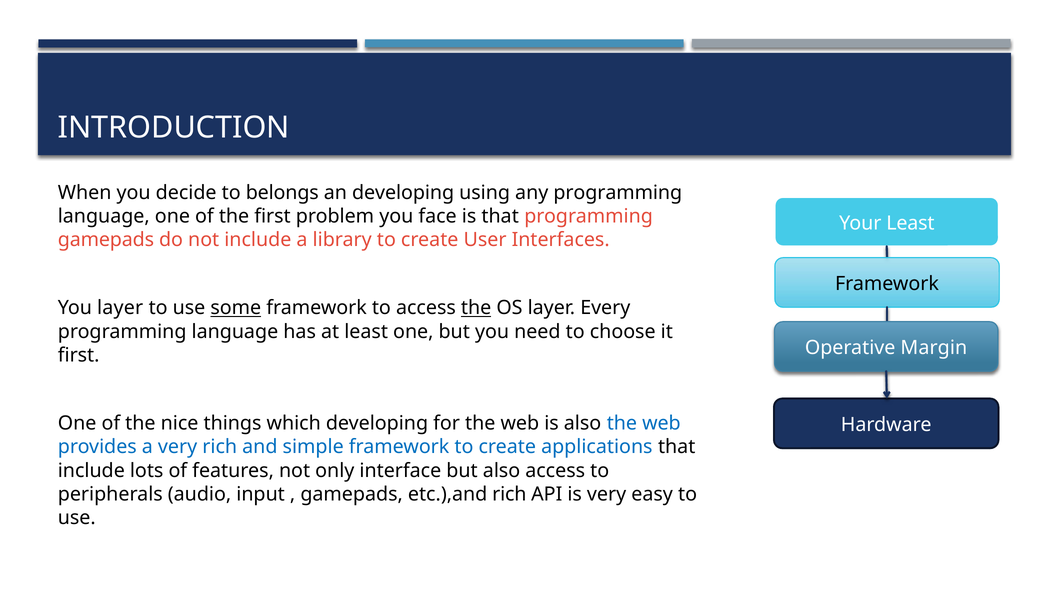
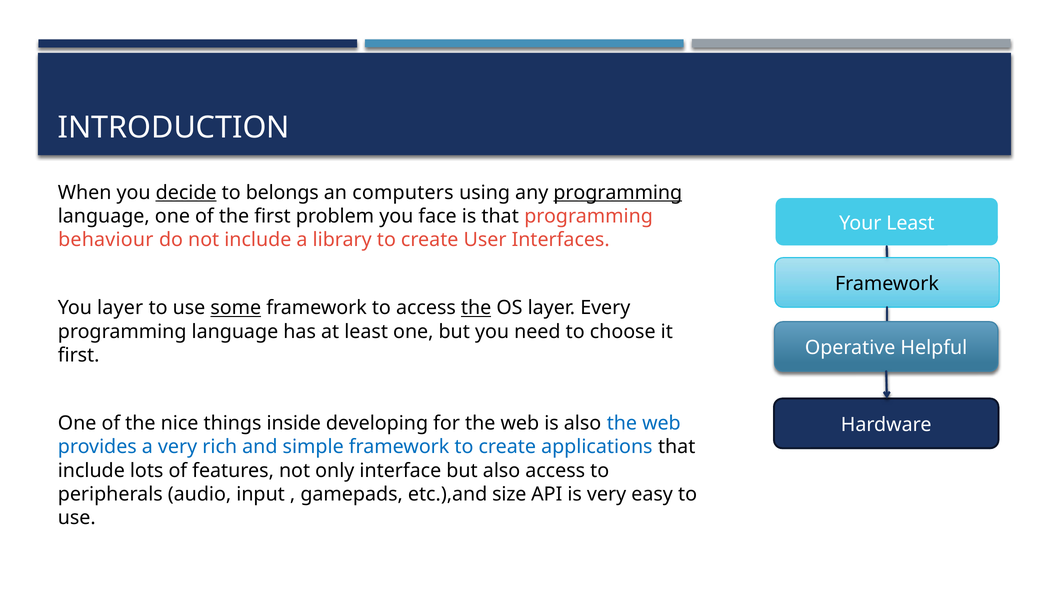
decide underline: none -> present
an developing: developing -> computers
programming at (618, 193) underline: none -> present
gamepads at (106, 240): gamepads -> behaviour
Margin: Margin -> Helpful
which: which -> inside
etc.),and rich: rich -> size
